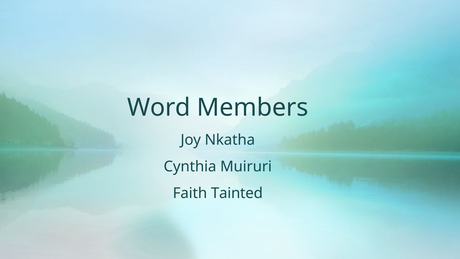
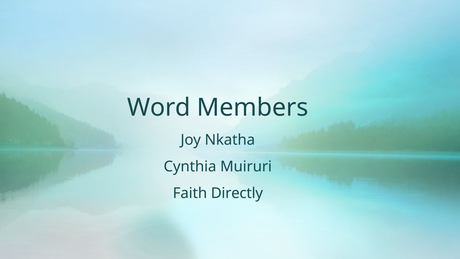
Tainted: Tainted -> Directly
